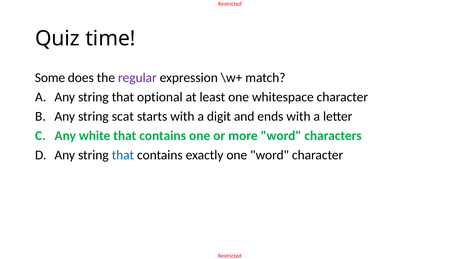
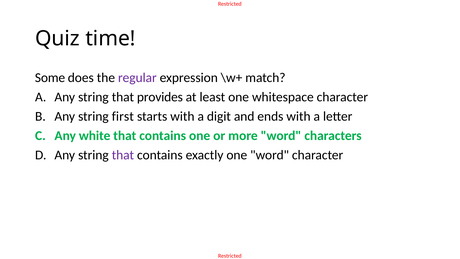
optional: optional -> provides
scat: scat -> first
that at (123, 155) colour: blue -> purple
